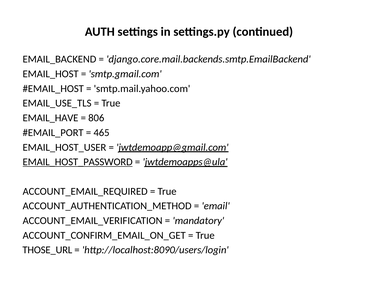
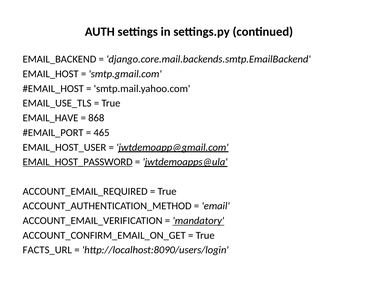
806: 806 -> 868
mandatory underline: none -> present
THOSE_URL: THOSE_URL -> FACTS_URL
